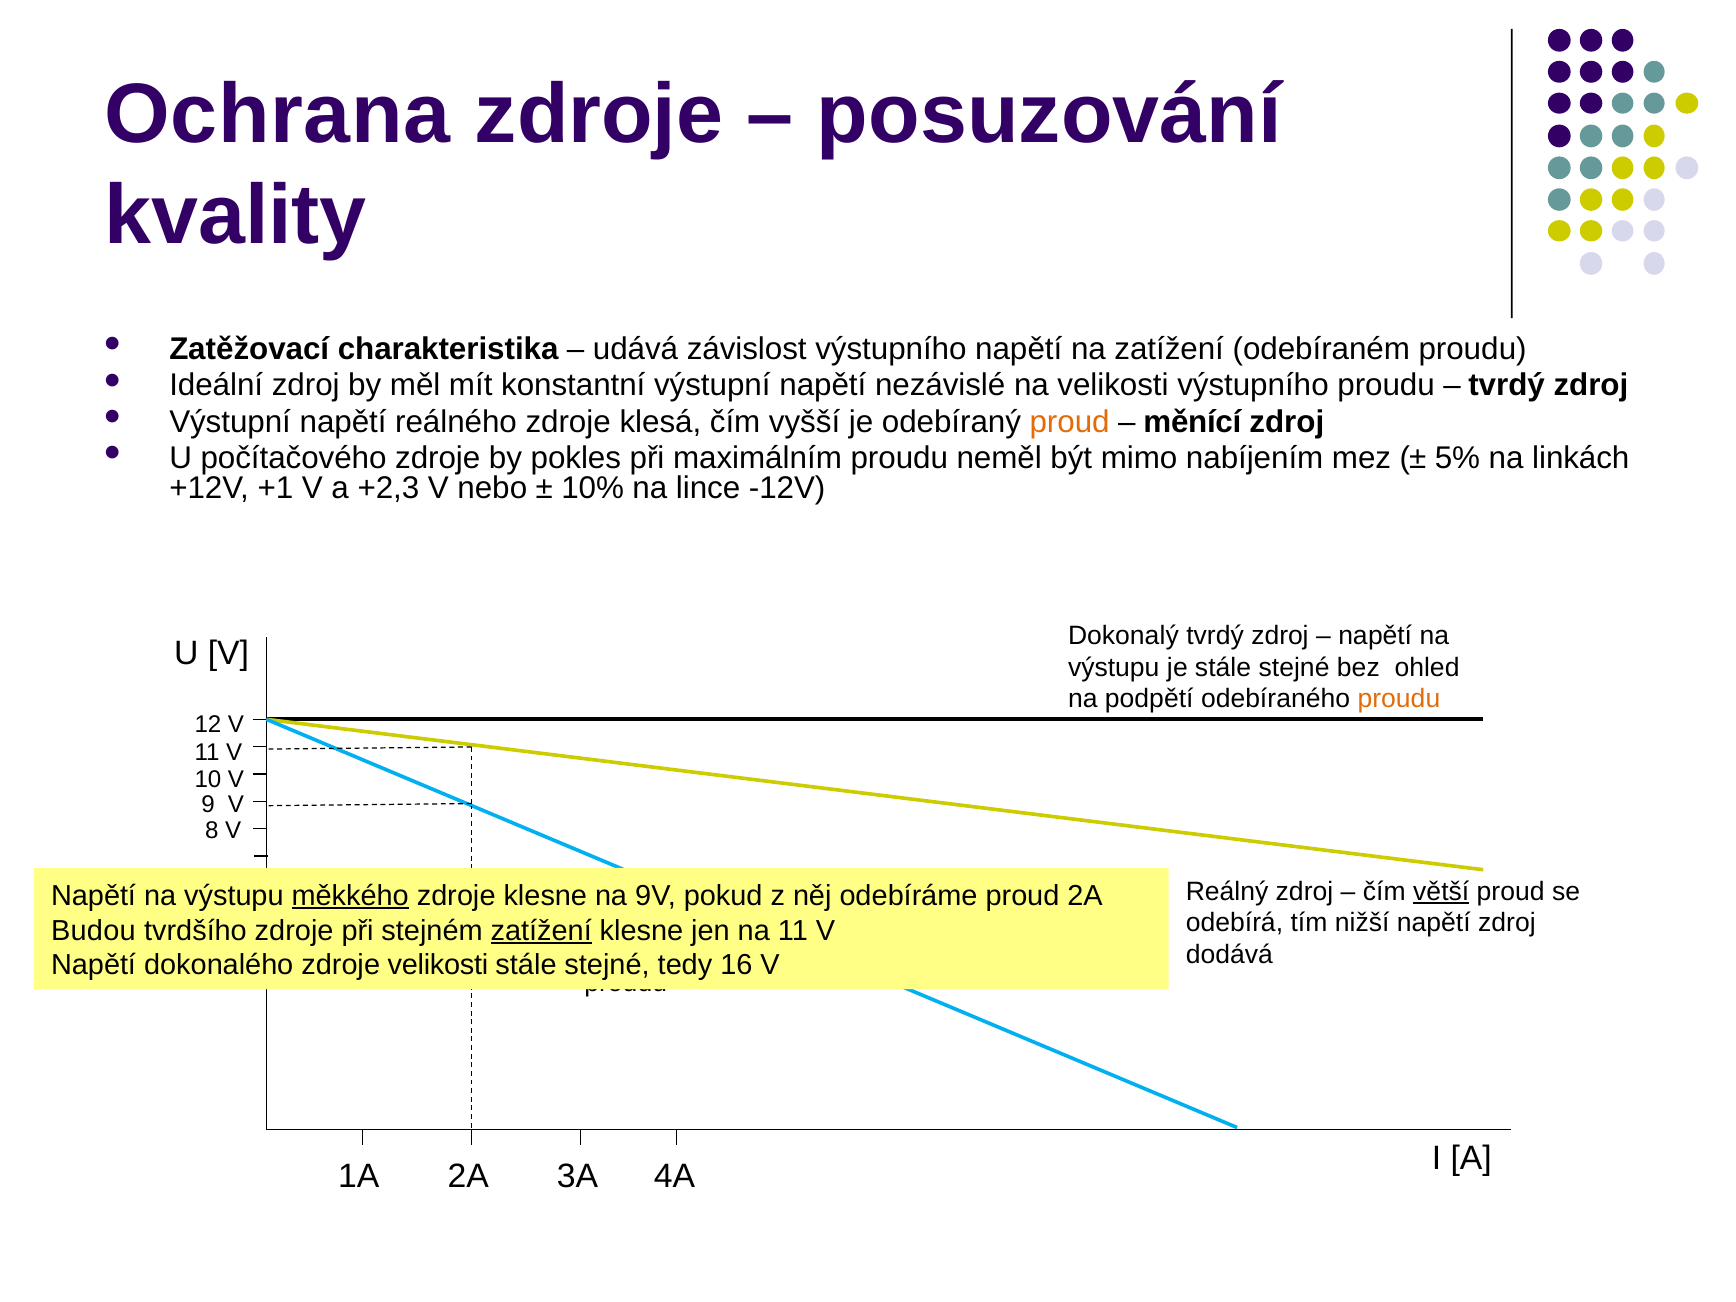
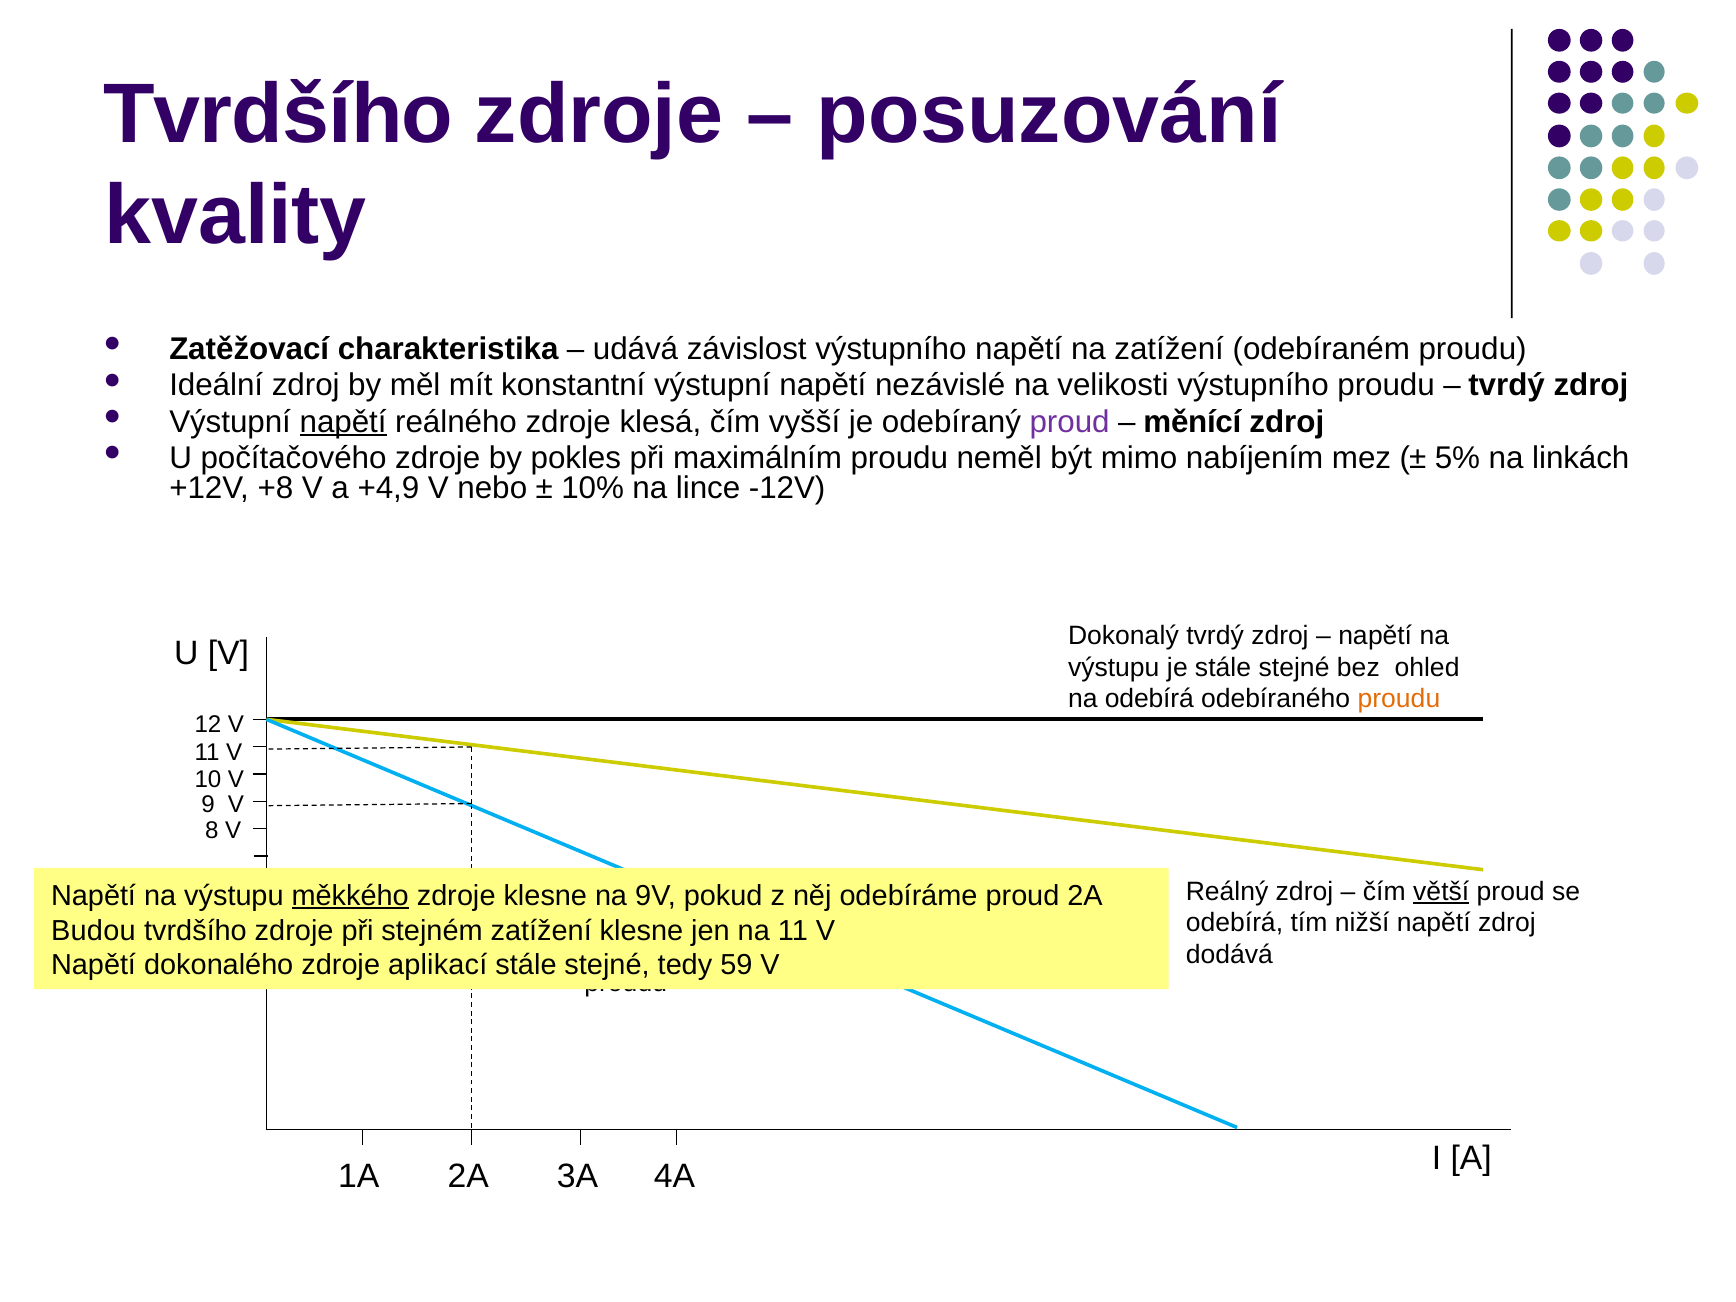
Ochrana at (277, 114): Ochrana -> Tvrdšího
napětí at (343, 422) underline: none -> present
proud at (1070, 422) colour: orange -> purple
+1: +1 -> +8
+2,3: +2,3 -> +4,9
na podpětí: podpětí -> odebírá
zatížení at (541, 930) underline: present -> none
zdroje velikosti: velikosti -> aplikací
16: 16 -> 59
